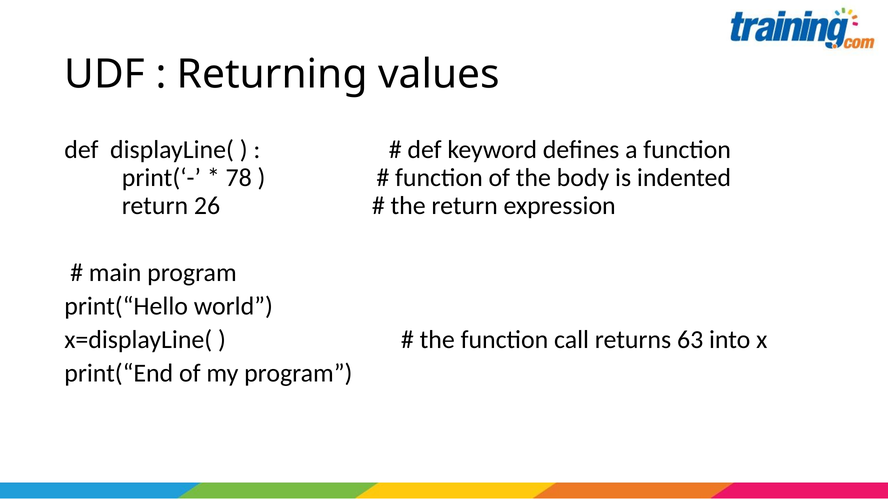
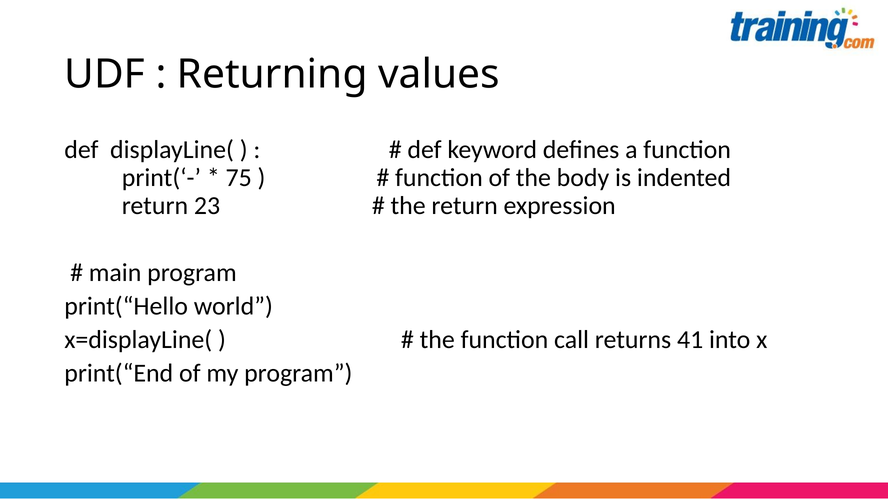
78: 78 -> 75
26: 26 -> 23
63: 63 -> 41
